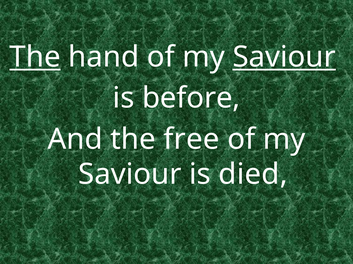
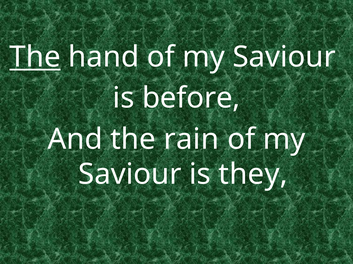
Saviour at (284, 57) underline: present -> none
free: free -> rain
died: died -> they
